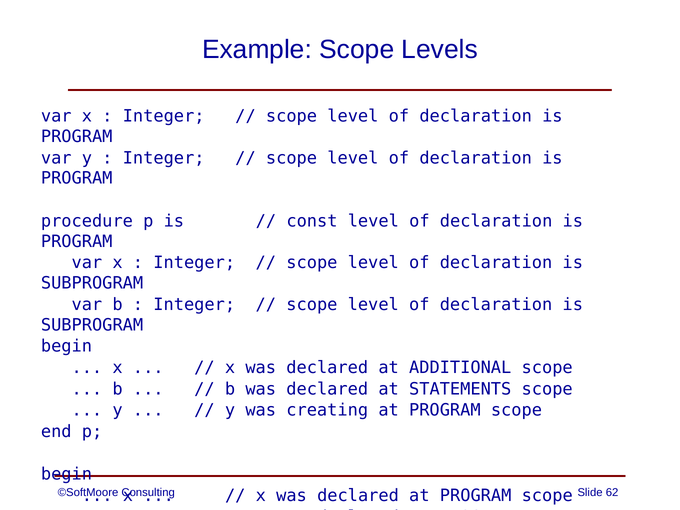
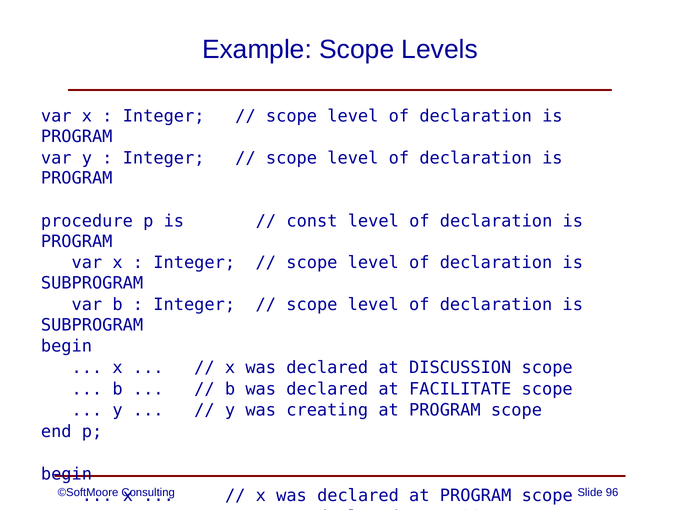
ADDITIONAL: ADDITIONAL -> DISCUSSION
STATEMENTS: STATEMENTS -> FACILITATE
62: 62 -> 96
